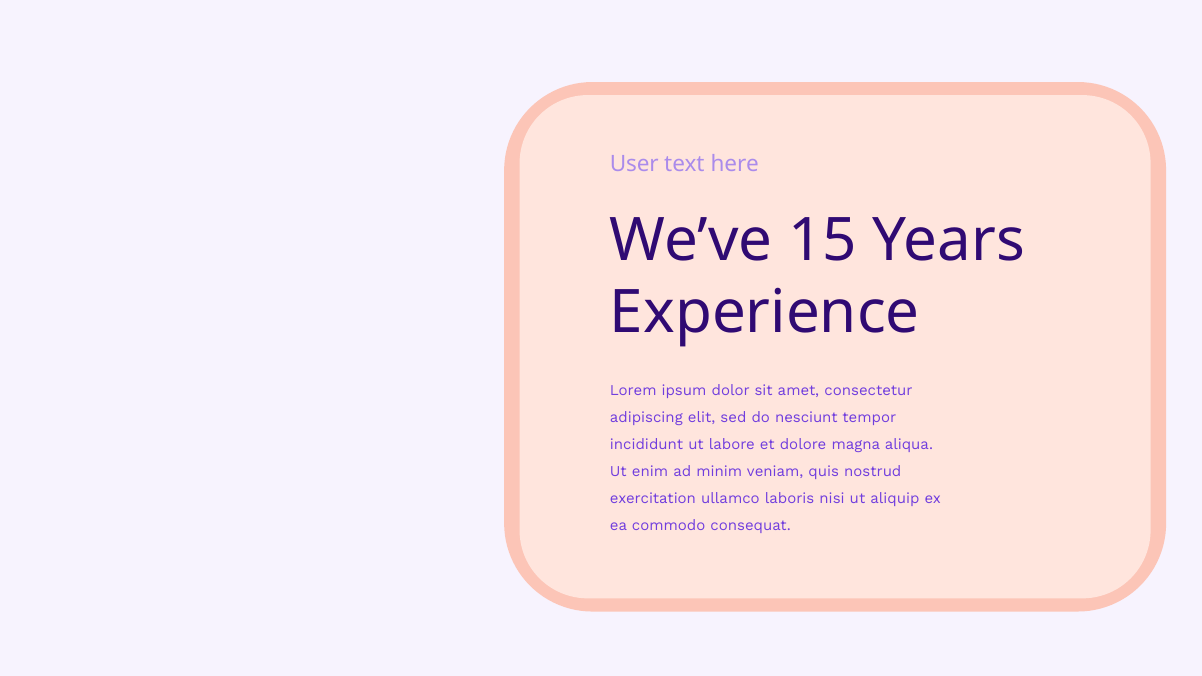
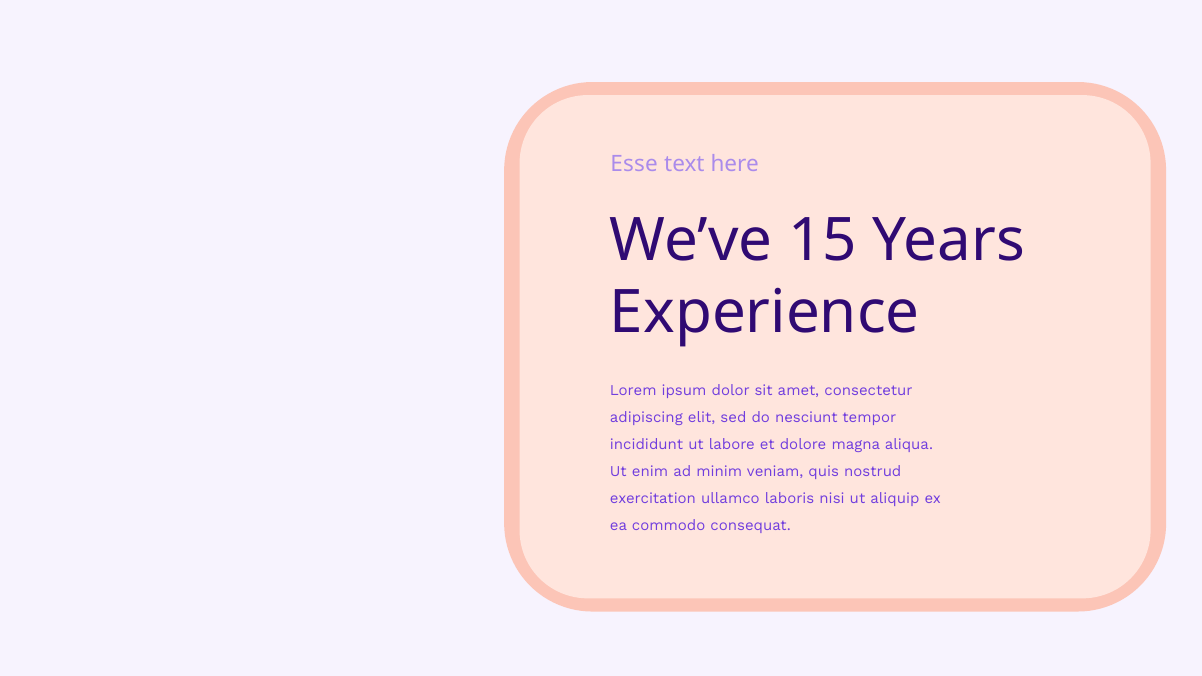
User: User -> Esse
